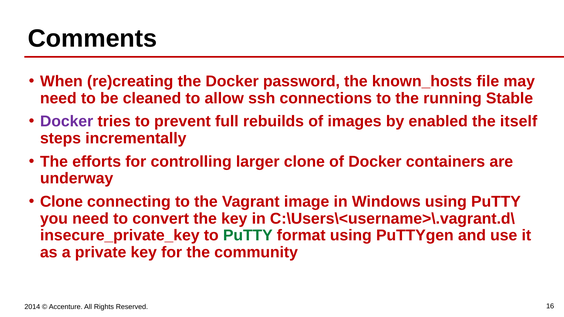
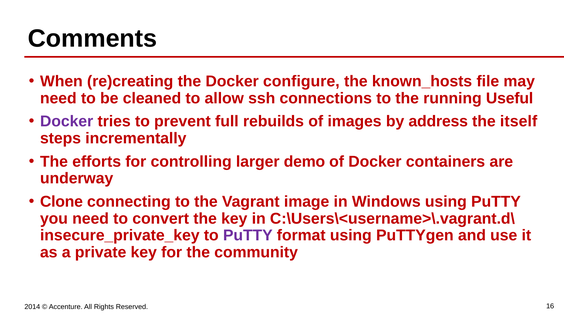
password: password -> configure
Stable: Stable -> Useful
enabled: enabled -> address
larger clone: clone -> demo
PuTTY at (248, 236) colour: green -> purple
